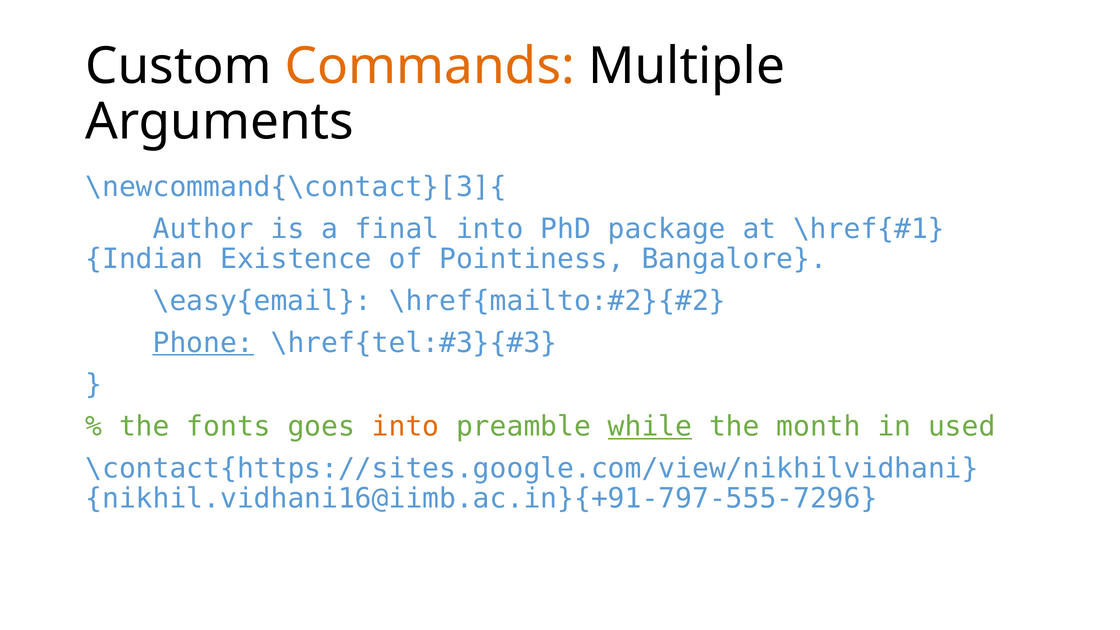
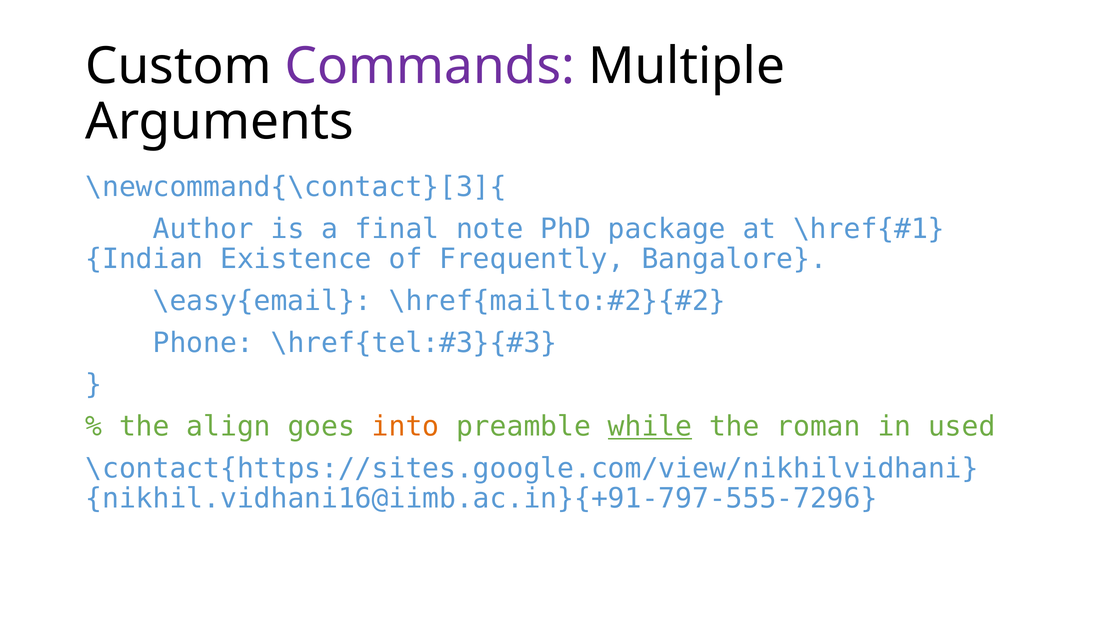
Commands colour: orange -> purple
final into: into -> note
Pointiness: Pointiness -> Frequently
Phone underline: present -> none
fonts: fonts -> align
month: month -> roman
